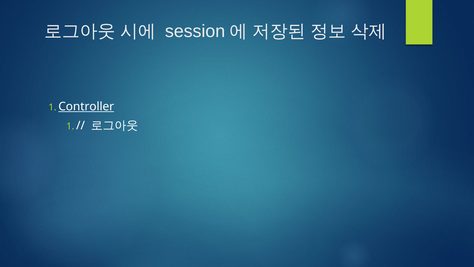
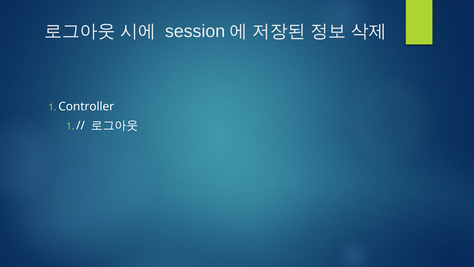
Controller underline: present -> none
